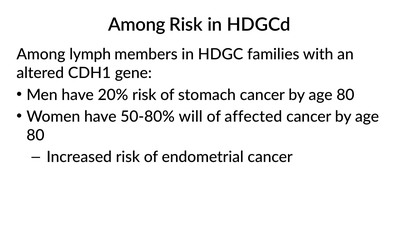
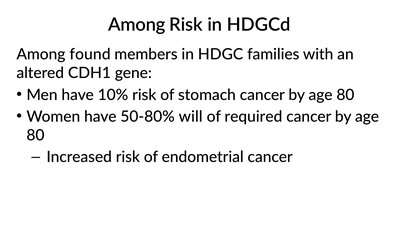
lymph: lymph -> found
20%: 20% -> 10%
affected: affected -> required
